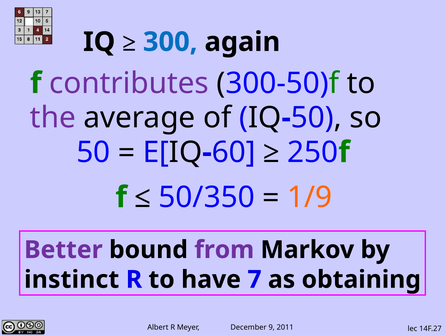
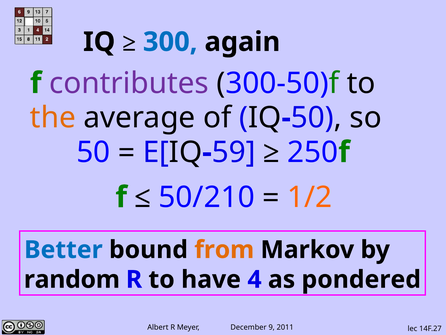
the colour: purple -> orange
60: 60 -> 59
50/350: 50/350 -> 50/210
1/9: 1/9 -> 1/2
Better colour: purple -> blue
from colour: purple -> orange
instinct: instinct -> random
7: 7 -> 4
obtaining: obtaining -> pondered
